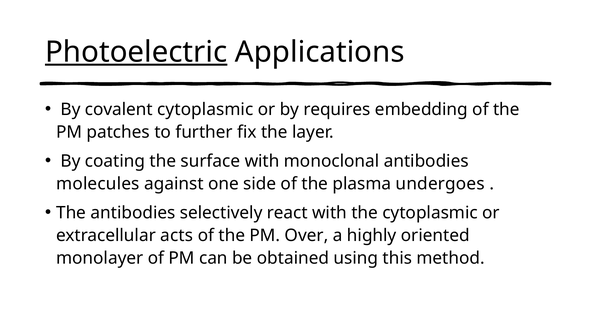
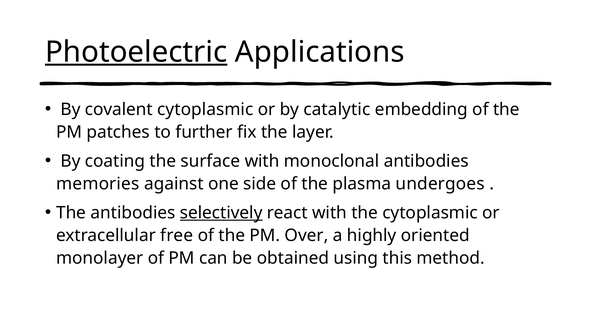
requires: requires -> catalytic
molecules: molecules -> memories
selectively underline: none -> present
acts: acts -> free
